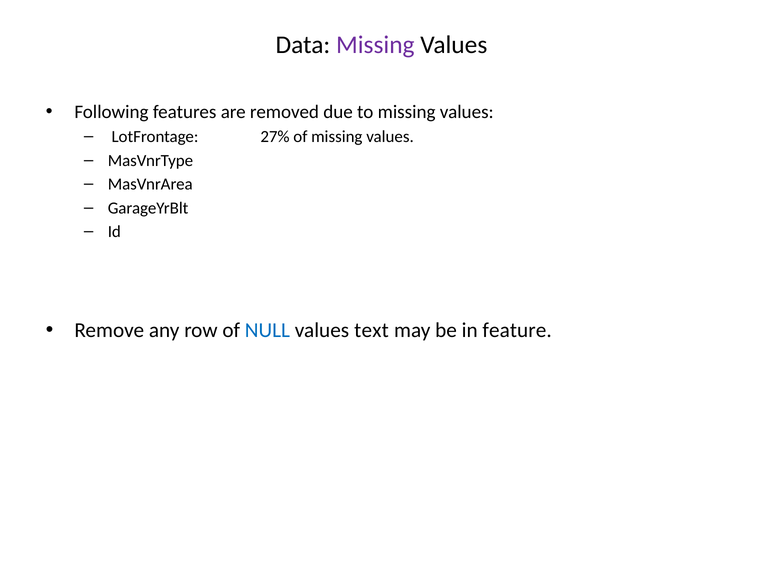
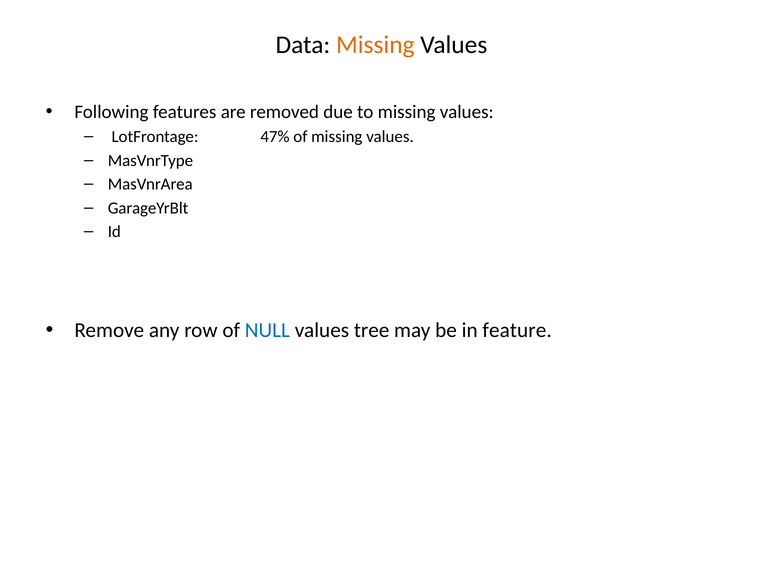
Missing at (375, 45) colour: purple -> orange
27%: 27% -> 47%
text: text -> tree
